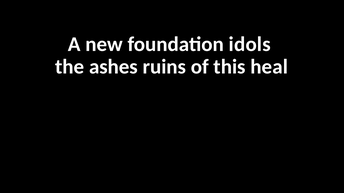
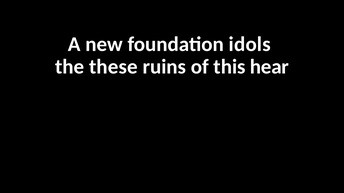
ashes: ashes -> these
heal: heal -> hear
